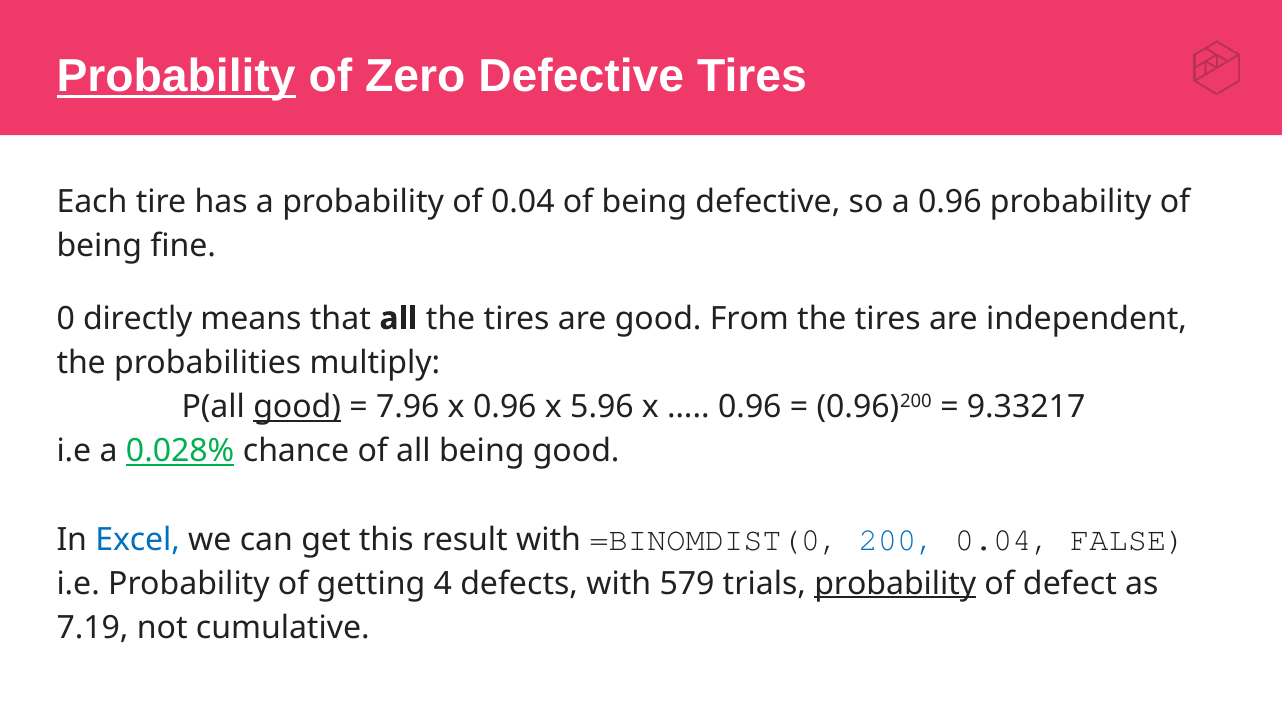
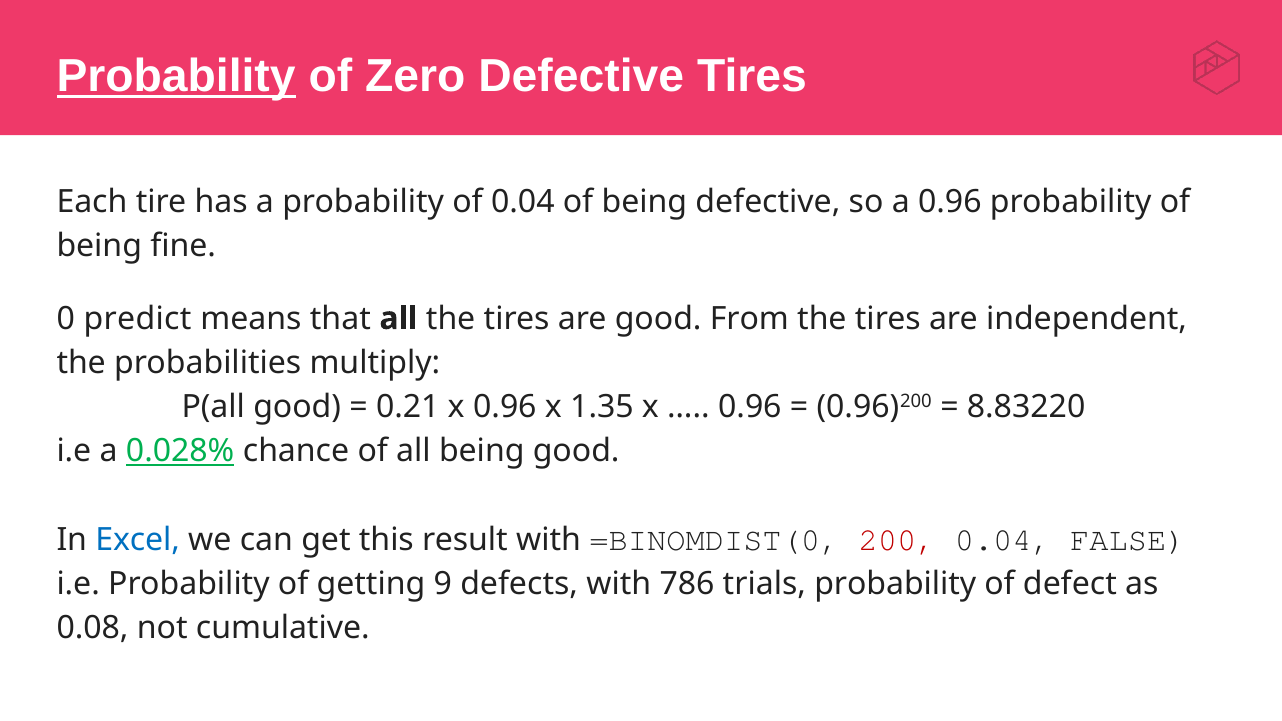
directly: directly -> predict
good at (297, 407) underline: present -> none
7.96: 7.96 -> 0.21
5.96: 5.96 -> 1.35
9.33217: 9.33217 -> 8.83220
200 colour: blue -> red
4: 4 -> 9
579: 579 -> 786
probability at (895, 584) underline: present -> none
7.19: 7.19 -> 0.08
